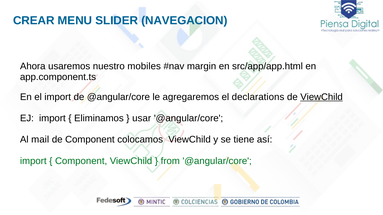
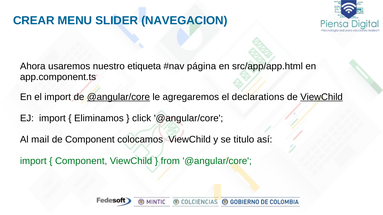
mobiles: mobiles -> etiqueta
margin: margin -> página
@angular/core at (118, 97) underline: none -> present
usar: usar -> click
tiene: tiene -> titulo
